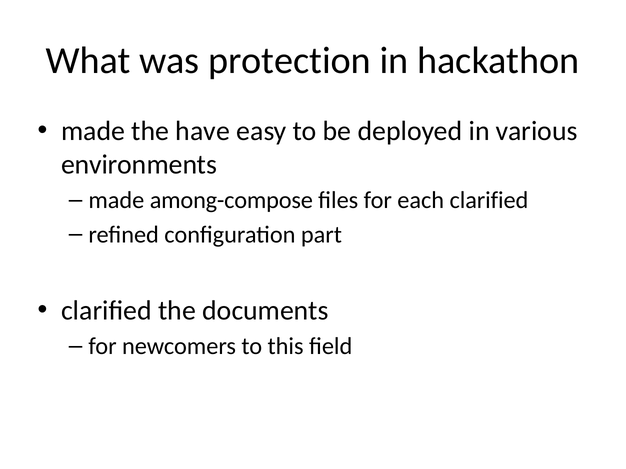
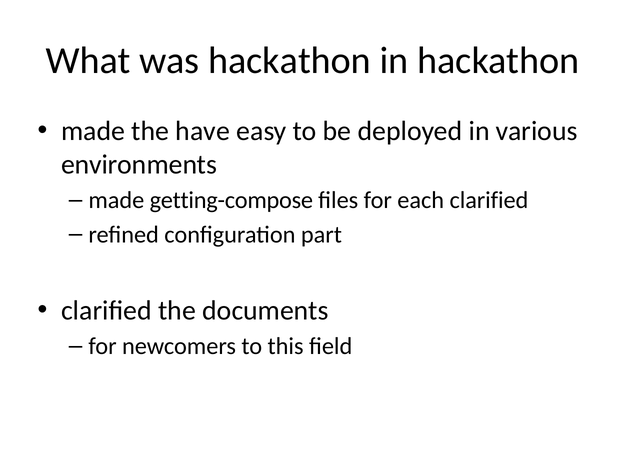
was protection: protection -> hackathon
among-compose: among-compose -> getting-compose
